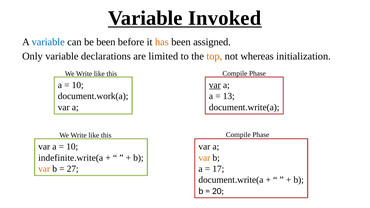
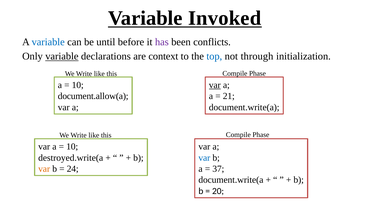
be been: been -> until
has colour: orange -> purple
assigned: assigned -> conflicts
variable at (62, 56) underline: none -> present
limited: limited -> context
top colour: orange -> blue
whereas: whereas -> through
document.work(a: document.work(a -> document.allow(a
13: 13 -> 21
indefinite.write(a: indefinite.write(a -> destroyed.write(a
var at (204, 158) colour: orange -> blue
27: 27 -> 24
17: 17 -> 37
